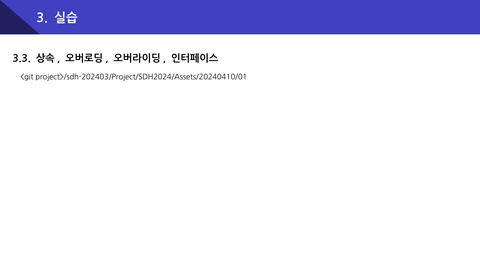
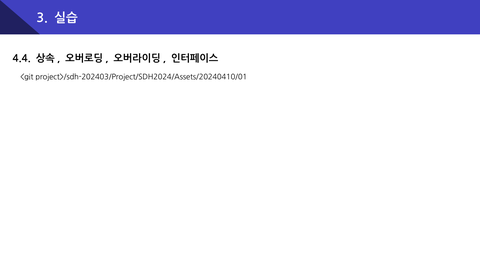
3.3: 3.3 -> 4.4
